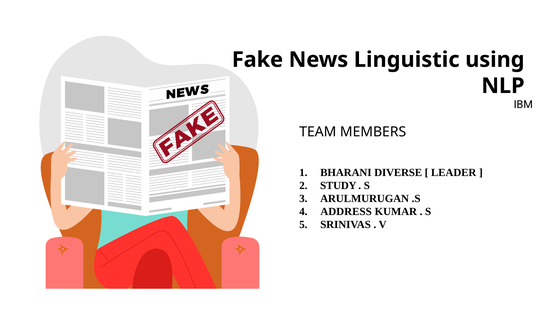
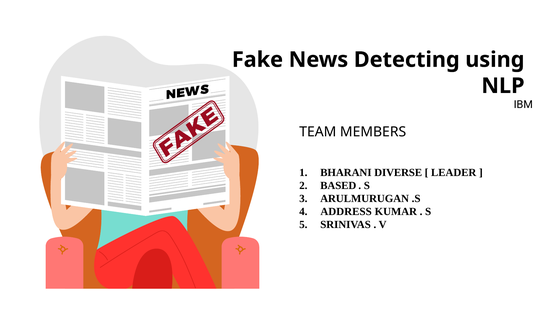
Linguistic: Linguistic -> Detecting
STUDY: STUDY -> BASED
